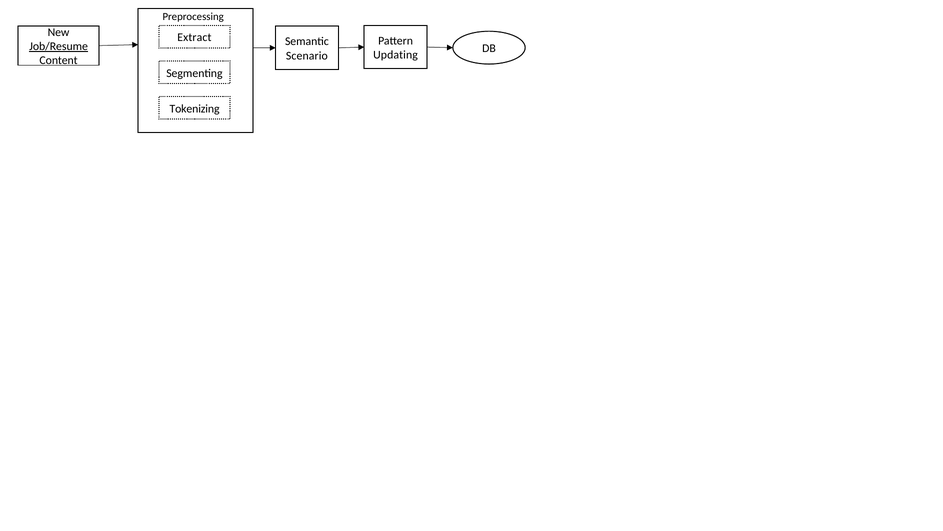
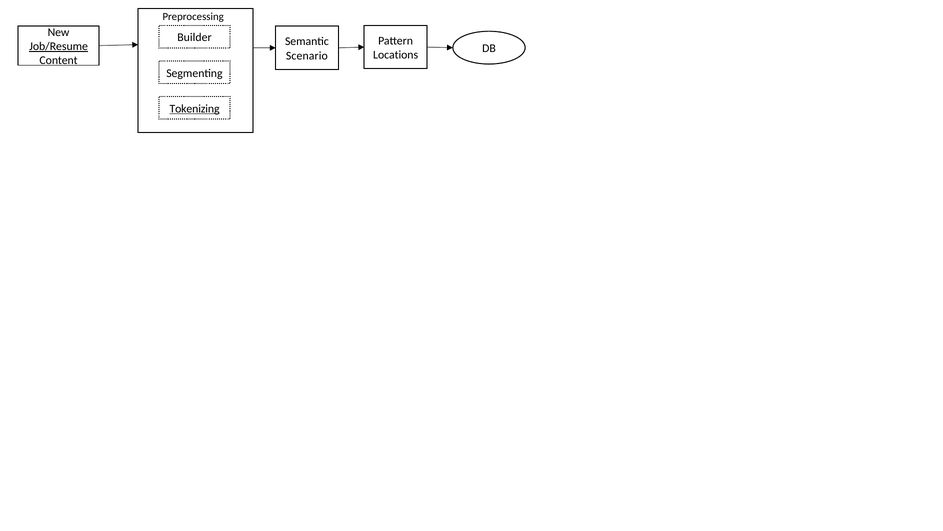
Extract: Extract -> Builder
Updating: Updating -> Locations
Tokenizing underline: none -> present
